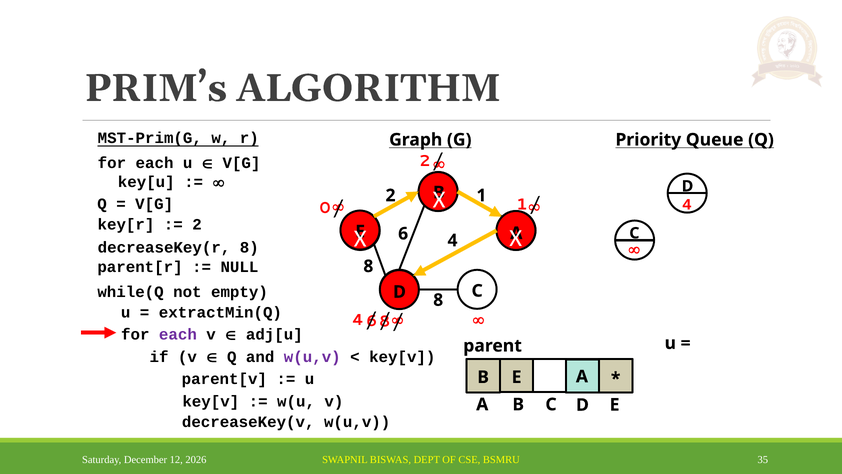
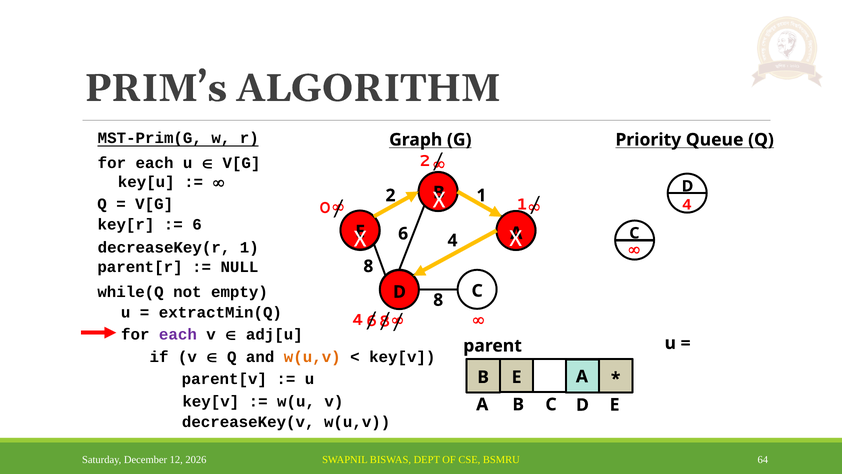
2 at (197, 224): 2 -> 6
decreaseKey(r 8: 8 -> 1
w(u,v at (312, 357) colour: purple -> orange
35: 35 -> 64
